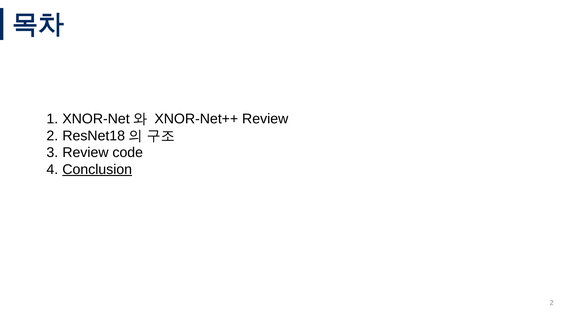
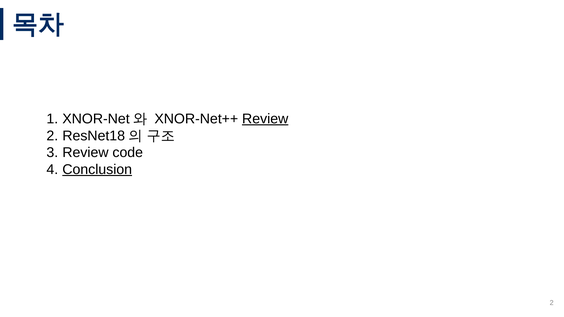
Review at (265, 119) underline: none -> present
